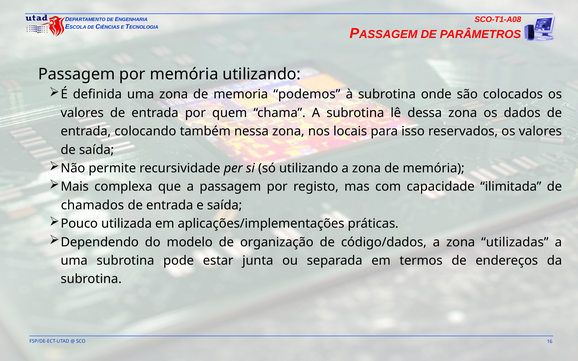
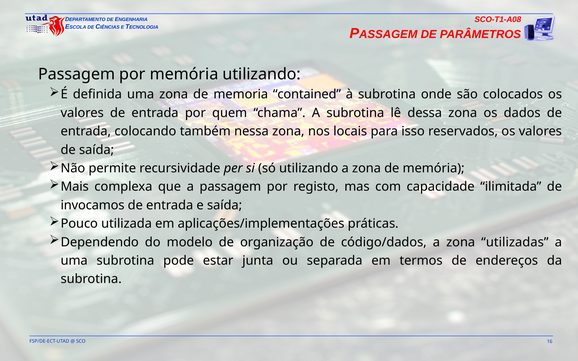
podemos: podemos -> contained
chamados: chamados -> invocamos
